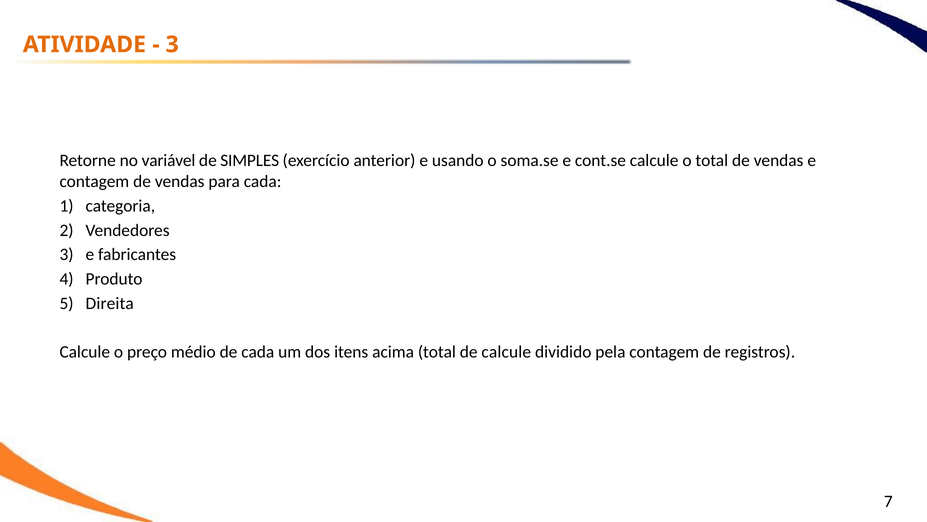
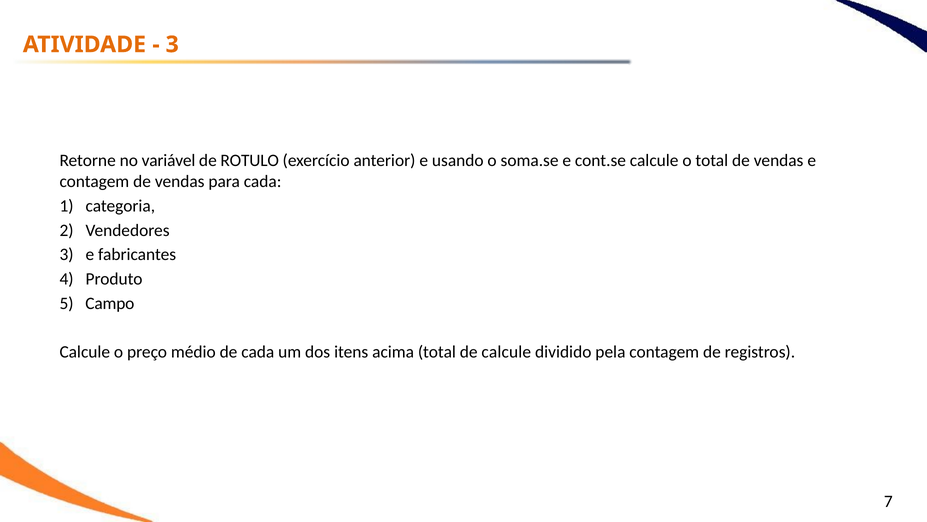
SIMPLES: SIMPLES -> ROTULO
Direita: Direita -> Campo
